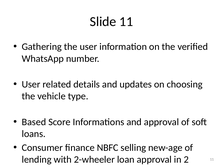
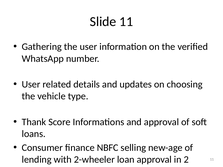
Based: Based -> Thank
